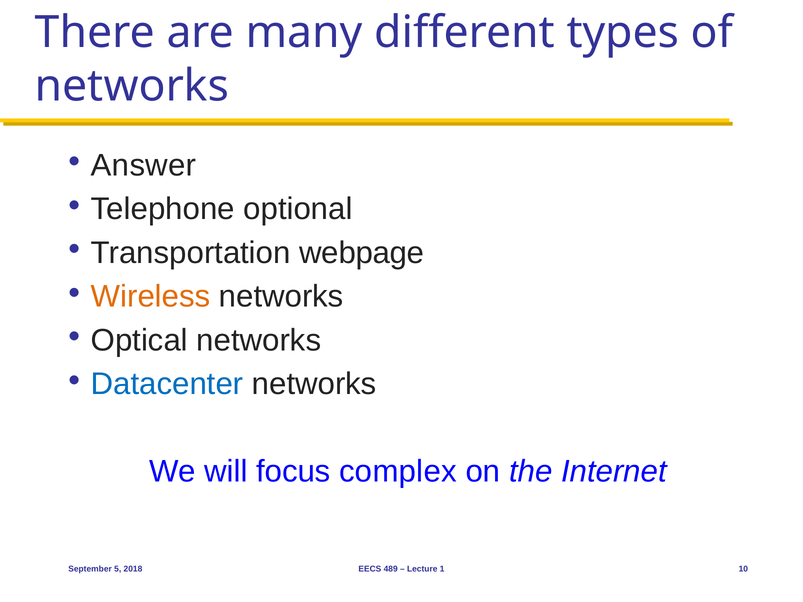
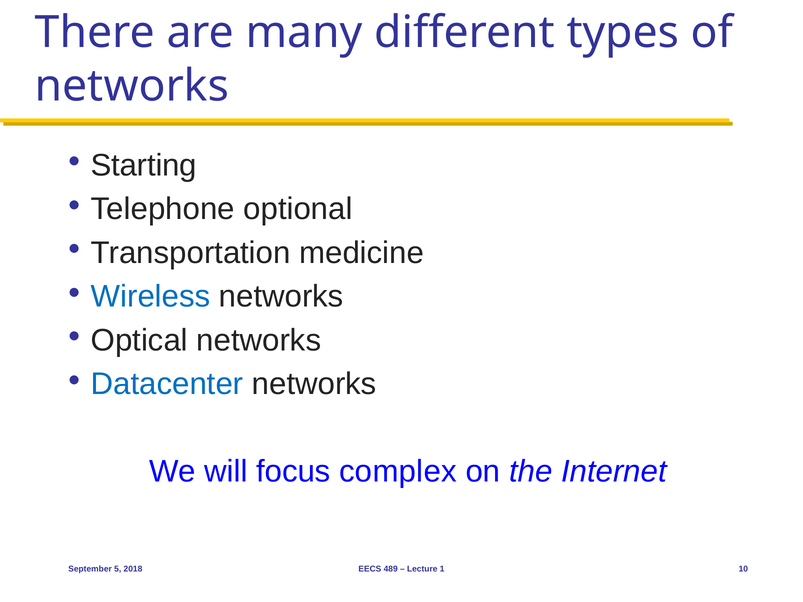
Answer: Answer -> Starting
webpage: webpage -> medicine
Wireless colour: orange -> blue
